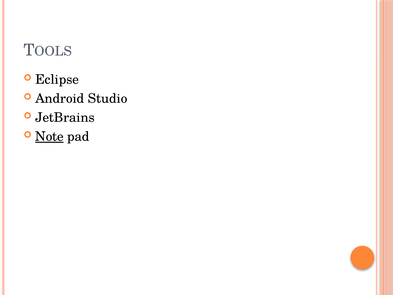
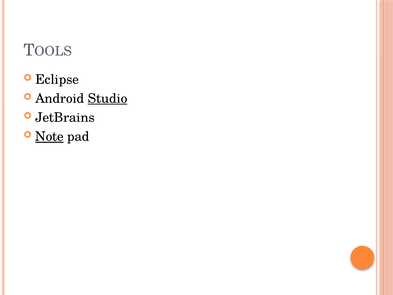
Studio underline: none -> present
